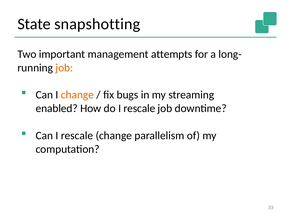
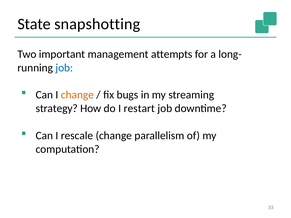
job at (64, 68) colour: orange -> blue
enabled: enabled -> strategy
do I rescale: rescale -> restart
